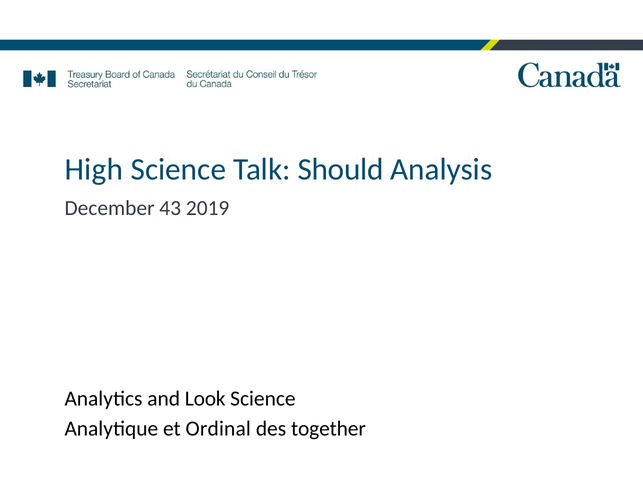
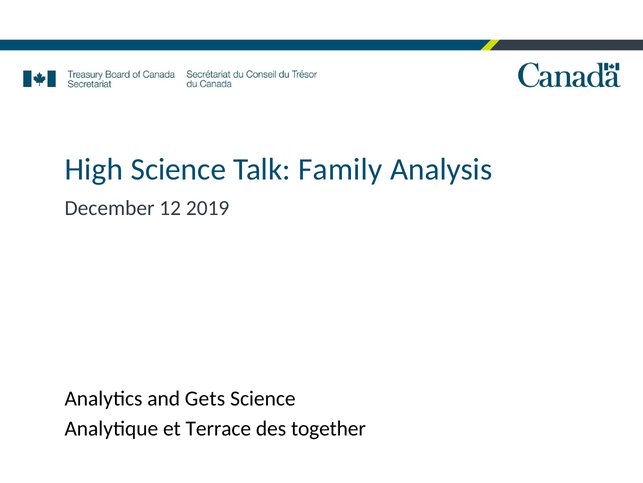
Should: Should -> Family
43: 43 -> 12
Look: Look -> Gets
Ordinal: Ordinal -> Terrace
